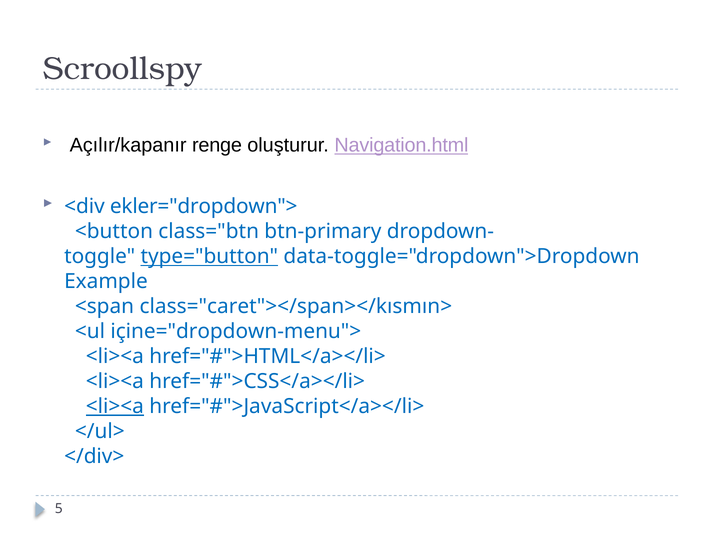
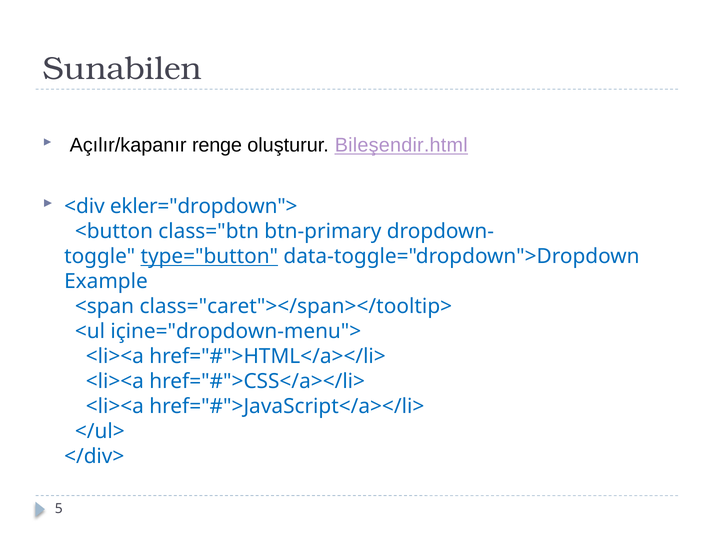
Scroollspy: Scroollspy -> Sunabilen
Navigation.html: Navigation.html -> Bileşendir.html
class="caret"></span></kısmın>: class="caret"></span></kısmın> -> class="caret"></span></tooltip>
<li><a at (115, 407) underline: present -> none
